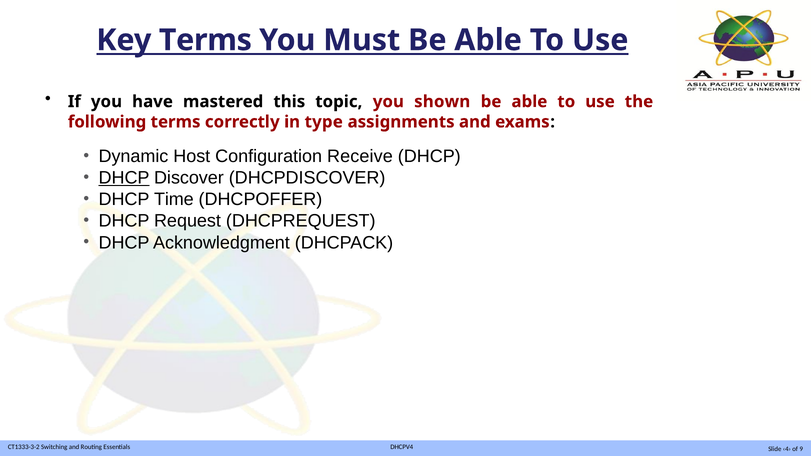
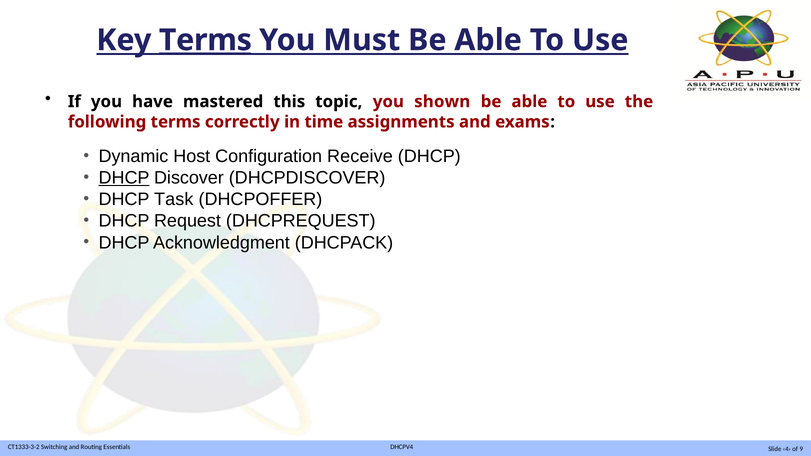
Terms at (205, 40) underline: none -> present
type: type -> time
Time: Time -> Task
